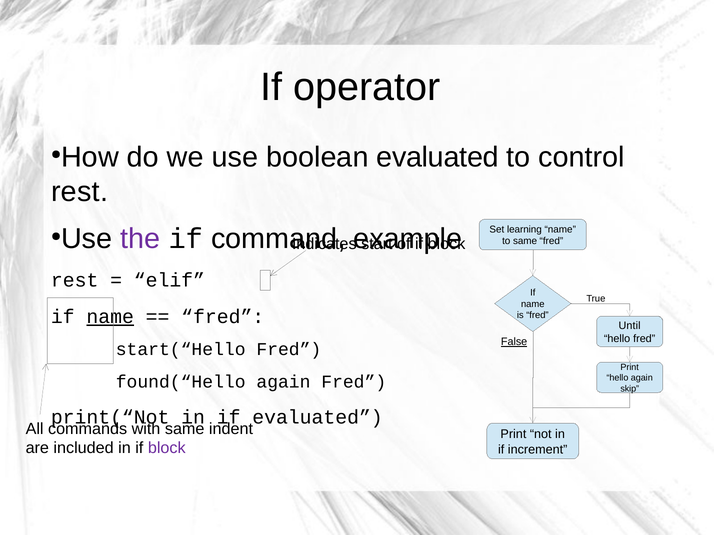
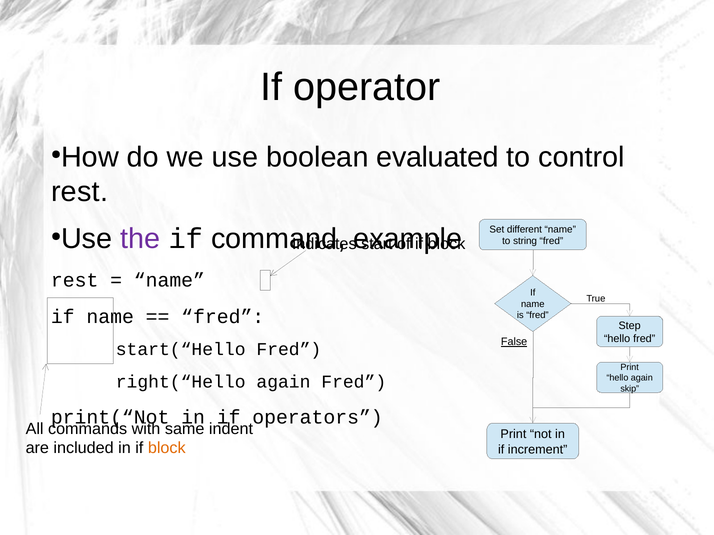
learning: learning -> different
to same: same -> string
elif at (169, 280): elif -> name
name at (110, 317) underline: present -> none
Until: Until -> Step
found(“Hello: found(“Hello -> right(“Hello
evaluated at (318, 418): evaluated -> operators
block at (167, 449) colour: purple -> orange
